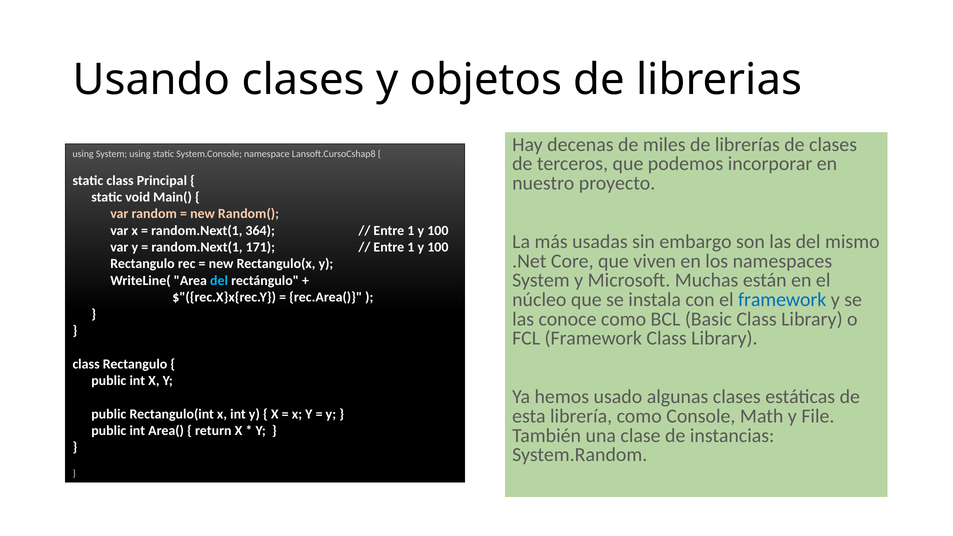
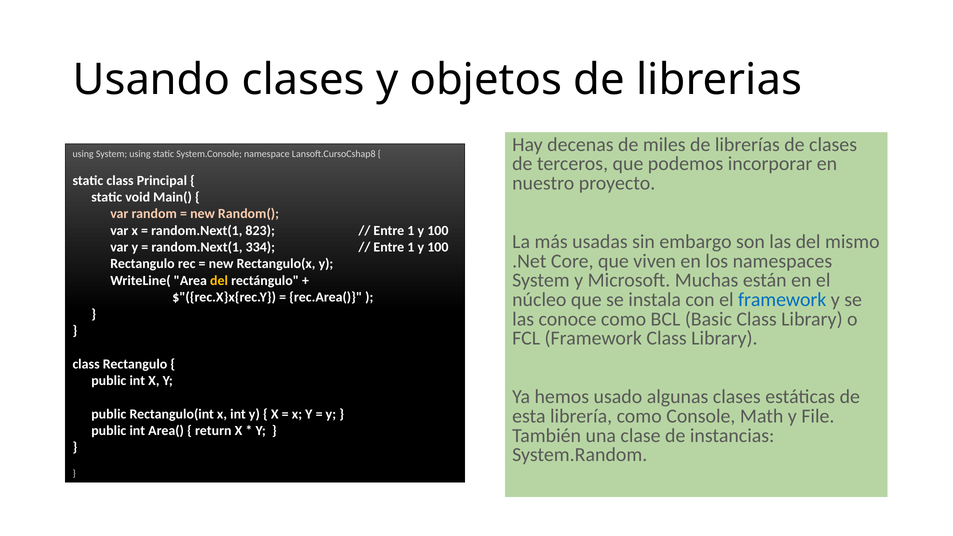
364: 364 -> 823
171: 171 -> 334
del at (219, 281) colour: light blue -> yellow
